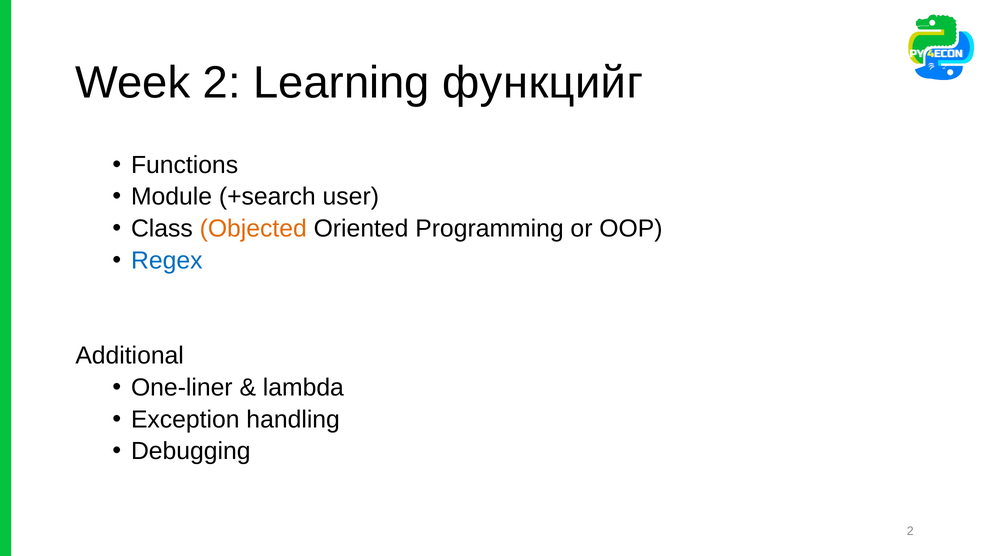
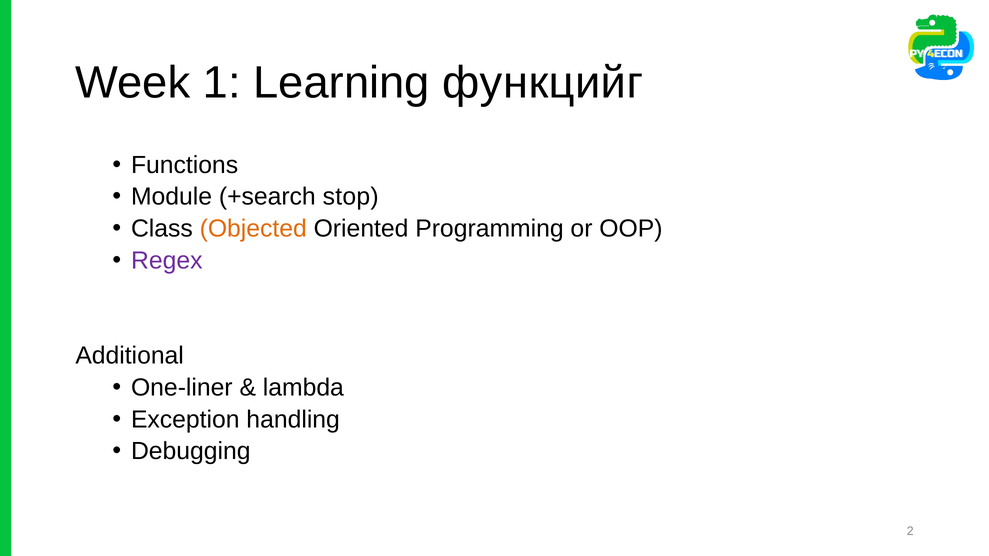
Week 2: 2 -> 1
user: user -> stop
Regex colour: blue -> purple
